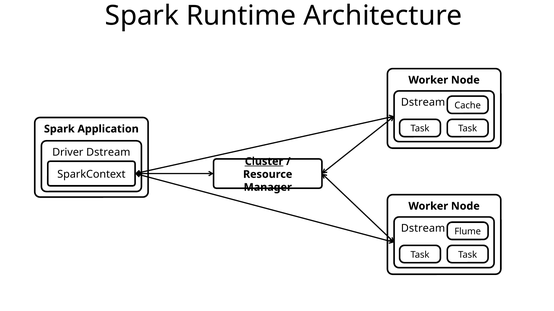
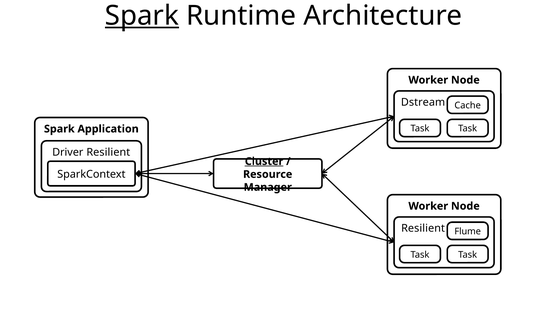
Spark at (142, 16) underline: none -> present
Driver Dstream: Dstream -> Resilient
Dstream at (423, 229): Dstream -> Resilient
